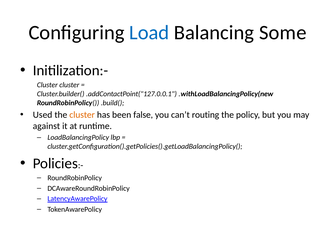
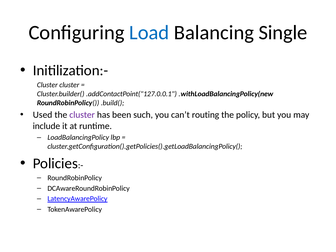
Some: Some -> Single
cluster at (82, 115) colour: orange -> purple
false: false -> such
against: against -> include
